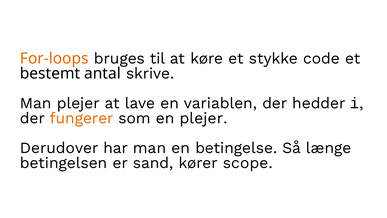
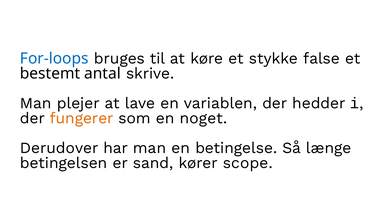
For-loops colour: orange -> blue
code: code -> false
en plejer: plejer -> noget
